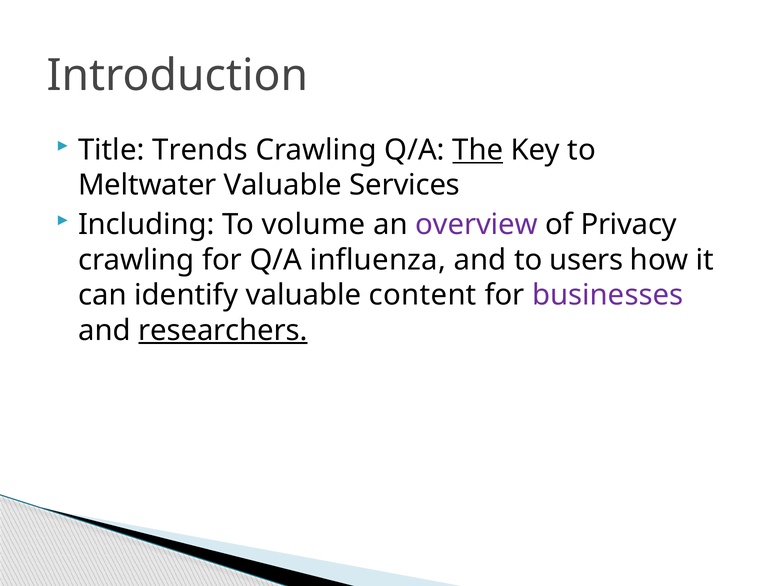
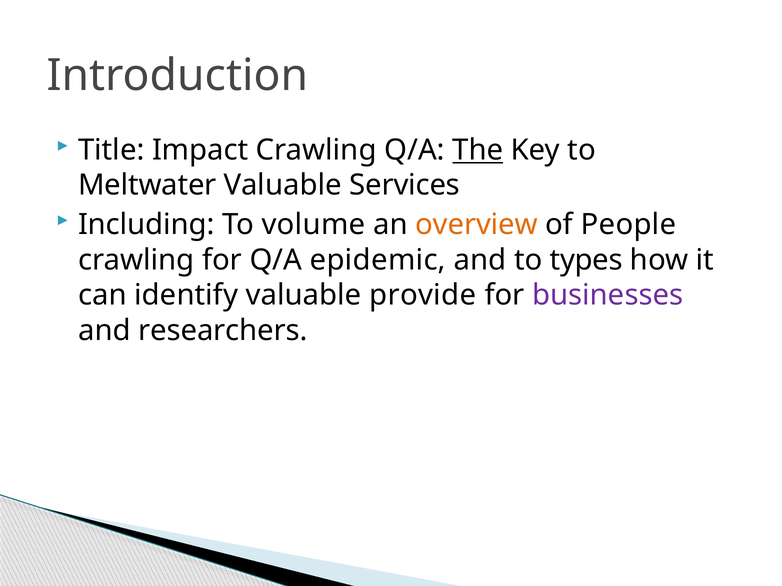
Trends: Trends -> Impact
overview colour: purple -> orange
Privacy: Privacy -> People
influenza: influenza -> epidemic
users: users -> types
content: content -> provide
researchers underline: present -> none
